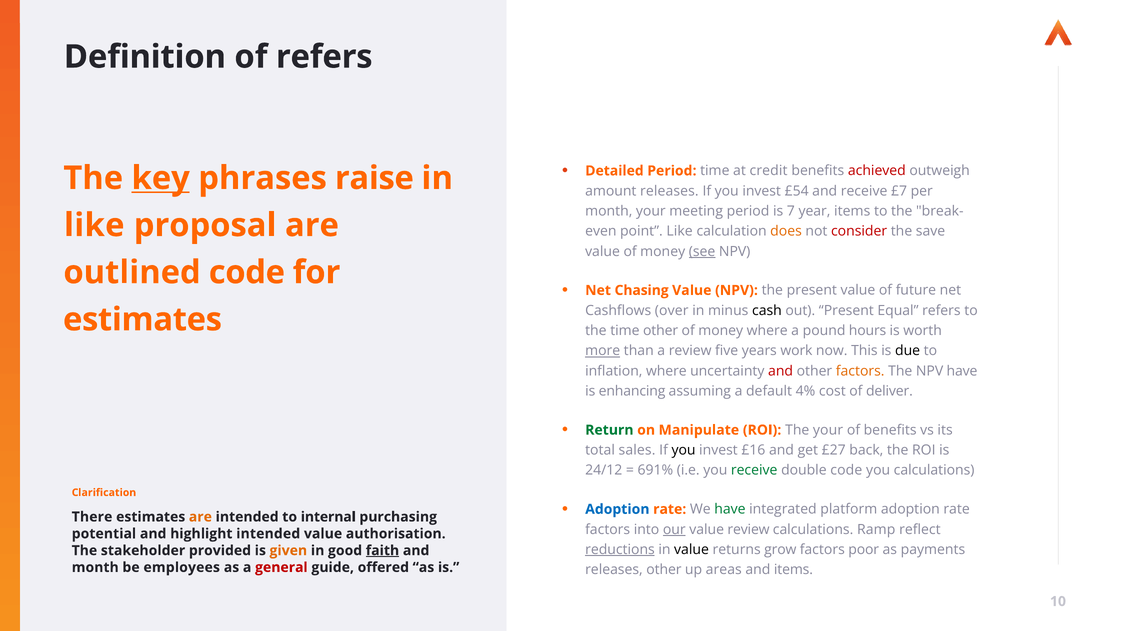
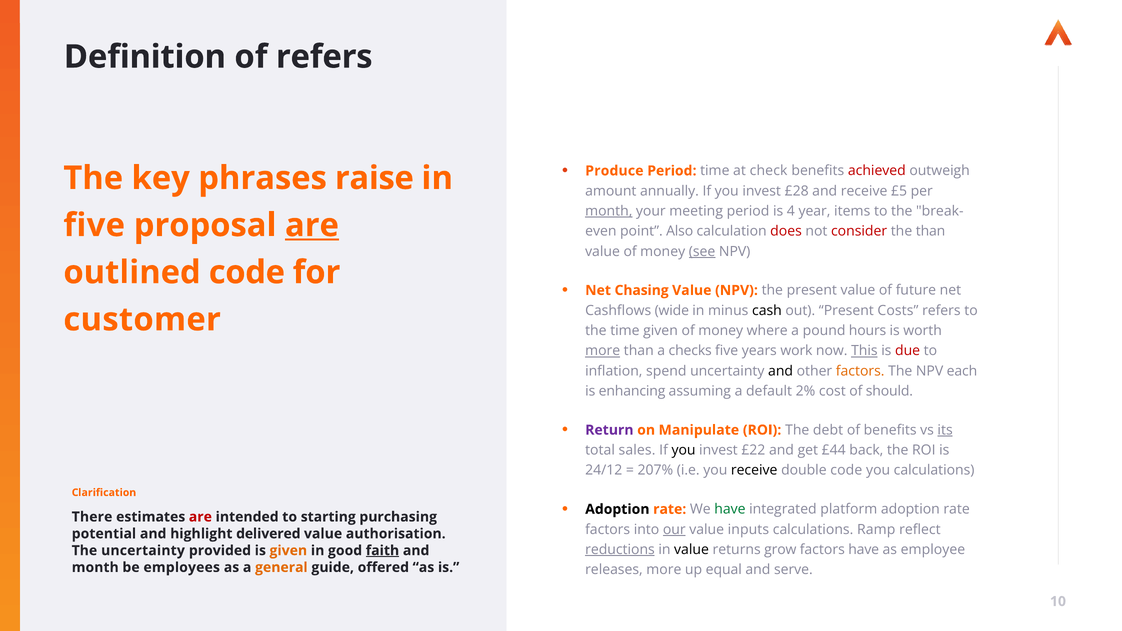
Detailed: Detailed -> Produce
credit: credit -> check
key underline: present -> none
amount releases: releases -> annually
£54: £54 -> £28
£7: £7 -> £5
month at (609, 211) underline: none -> present
7: 7 -> 4
like at (94, 225): like -> five
are at (312, 225) underline: none -> present
point Like: Like -> Also
does colour: orange -> red
the save: save -> than
over: over -> wide
Equal: Equal -> Costs
estimates at (142, 320): estimates -> customer
time other: other -> given
a review: review -> checks
This underline: none -> present
due colour: black -> red
inflation where: where -> spend
and at (781, 371) colour: red -> black
NPV have: have -> each
4%: 4% -> 2%
deliver: deliver -> should
Return colour: green -> purple
The your: your -> debt
its underline: none -> present
£16: £16 -> £22
£27: £27 -> £44
691%: 691% -> 207%
receive at (754, 470) colour: green -> black
Adoption at (617, 509) colour: blue -> black
are at (200, 517) colour: orange -> red
internal: internal -> starting
value review: review -> inputs
highlight intended: intended -> delivered
factors poor: poor -> have
payments: payments -> employee
The stakeholder: stakeholder -> uncertainty
general colour: red -> orange
releases other: other -> more
areas: areas -> equal
and items: items -> serve
